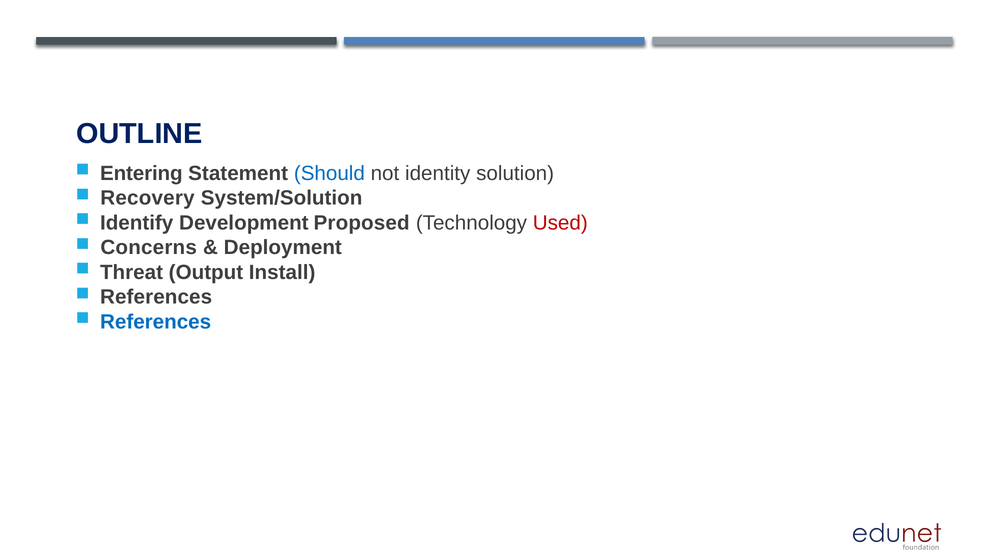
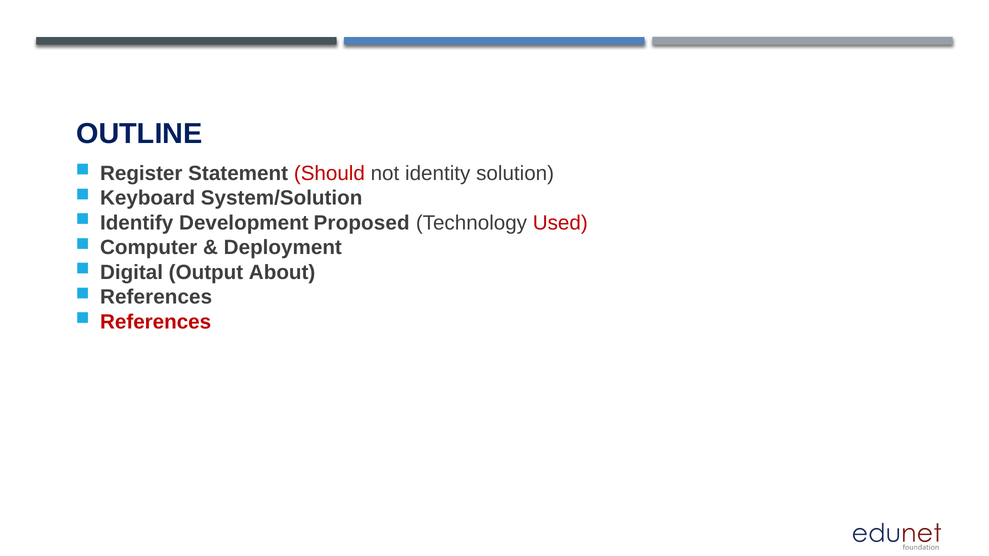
Entering: Entering -> Register
Should colour: blue -> red
Recovery: Recovery -> Keyboard
Concerns: Concerns -> Computer
Threat: Threat -> Digital
Install: Install -> About
References at (156, 322) colour: blue -> red
